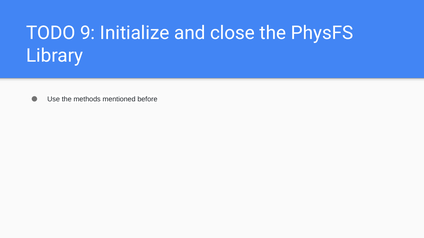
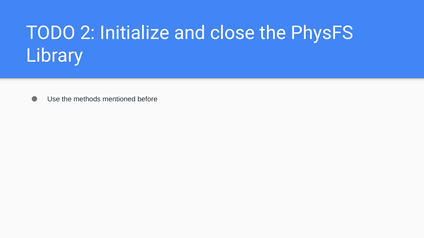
9: 9 -> 2
